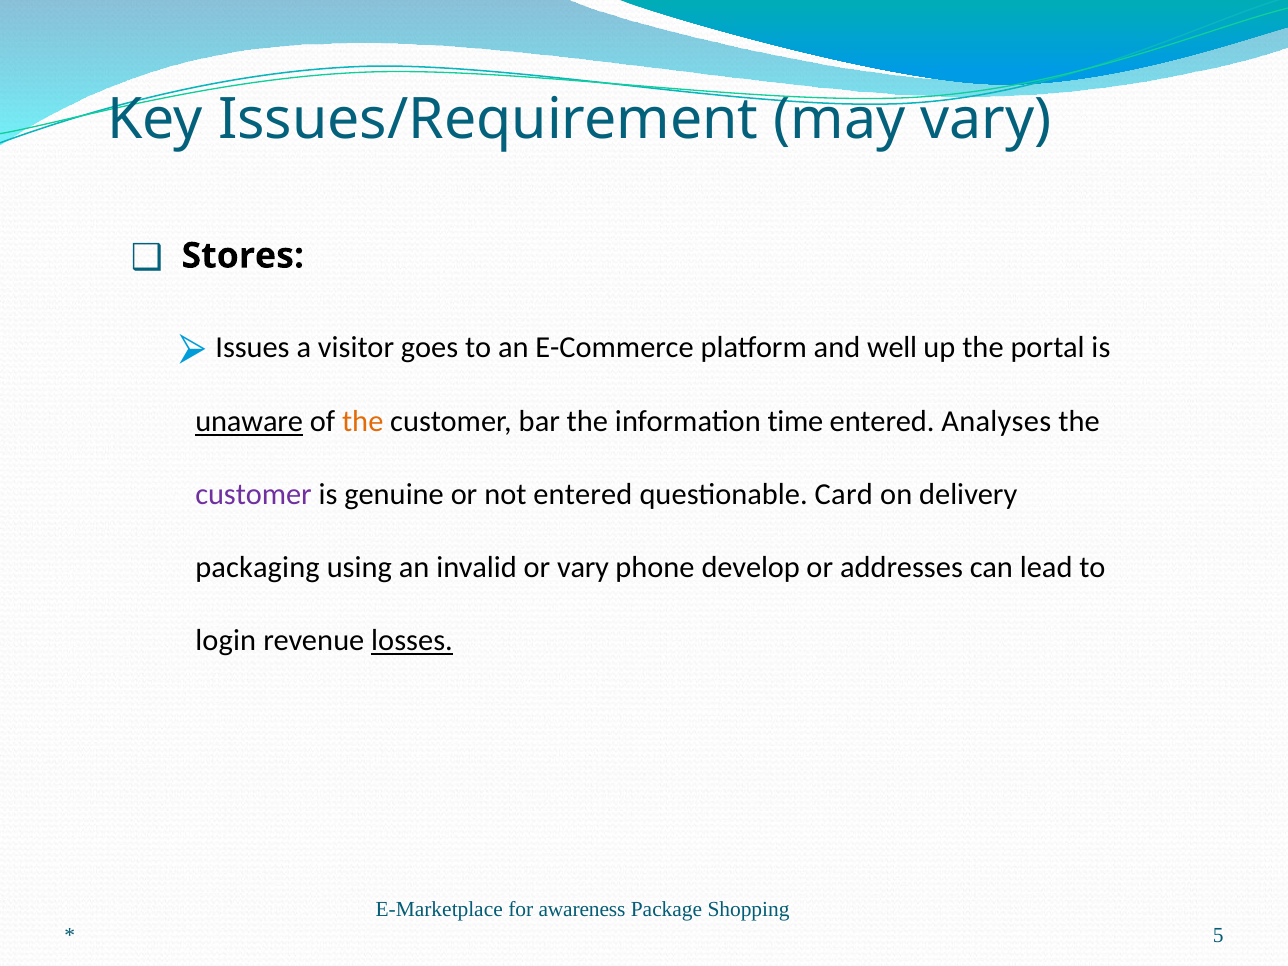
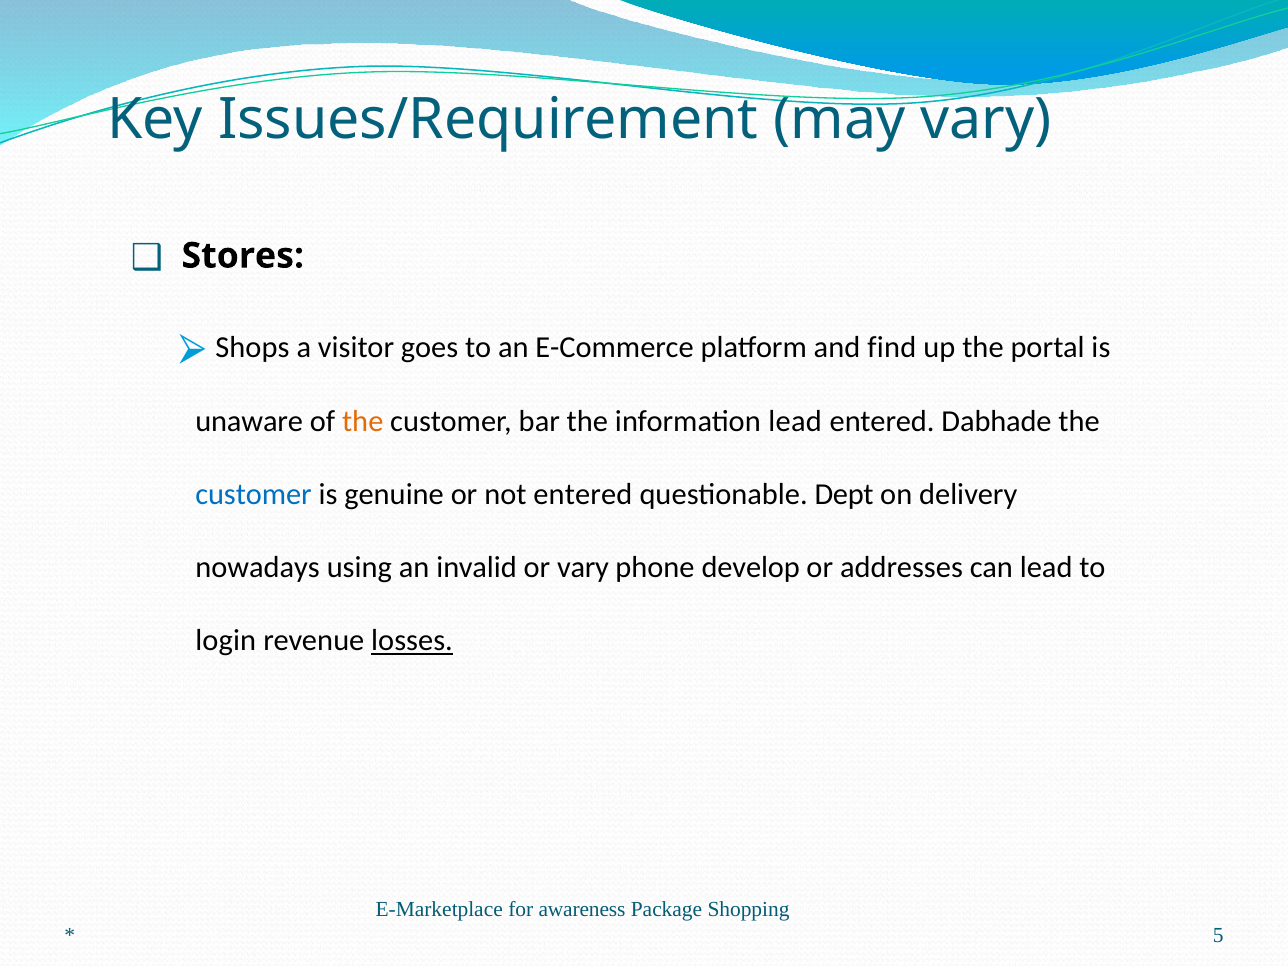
Issues: Issues -> Shops
well: well -> find
unaware underline: present -> none
information time: time -> lead
Analyses: Analyses -> Dabhade
customer at (254, 495) colour: purple -> blue
Card: Card -> Dept
packaging: packaging -> nowadays
